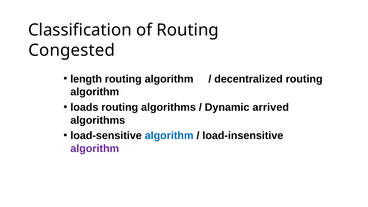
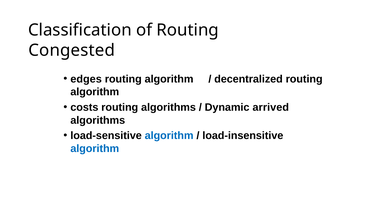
length: length -> edges
loads: loads -> costs
algorithm at (95, 149) colour: purple -> blue
